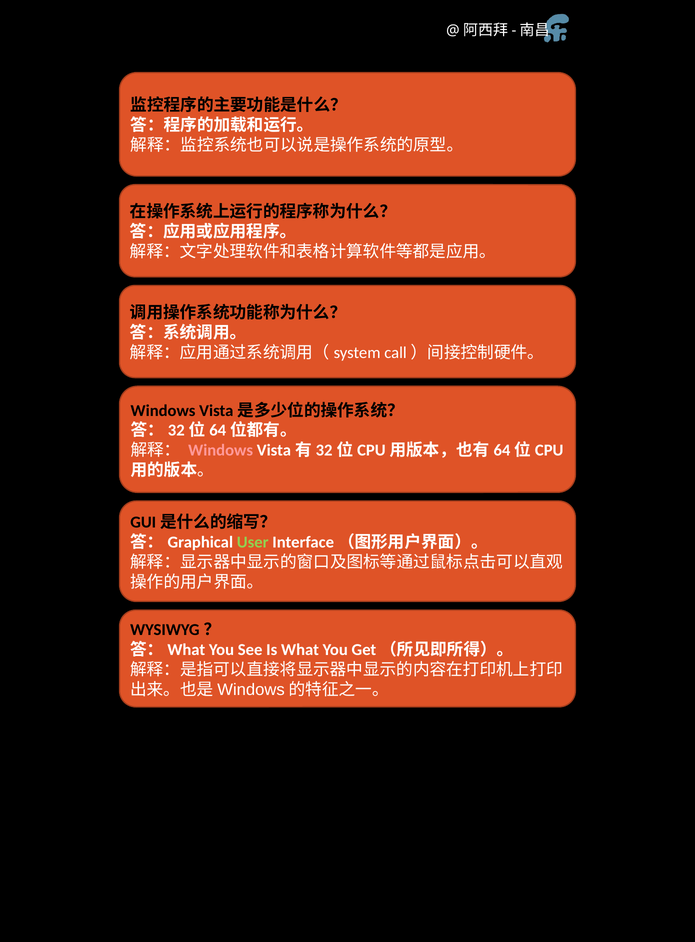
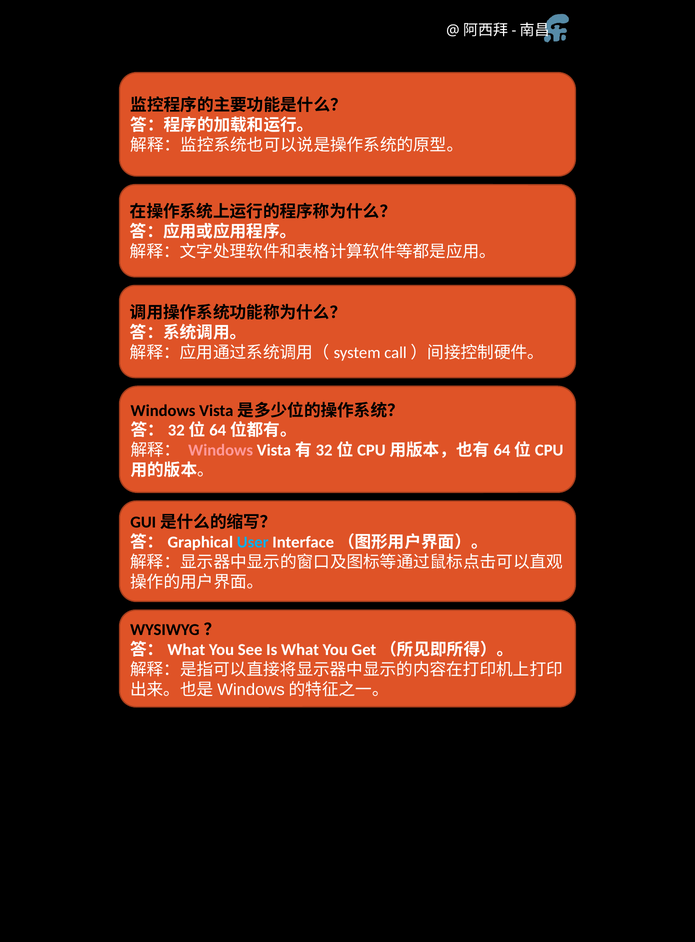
User colour: light green -> light blue
